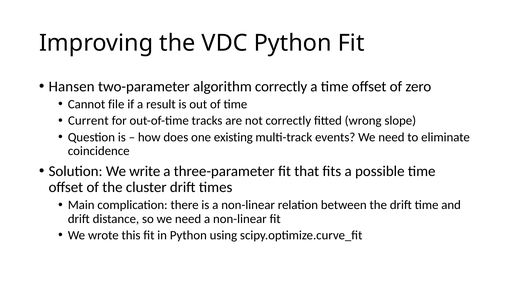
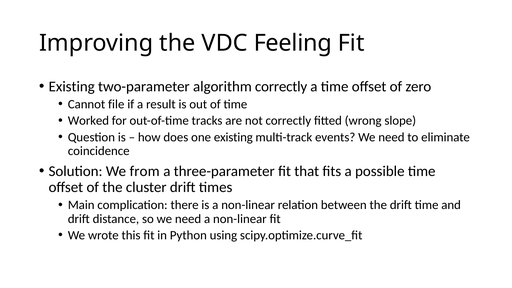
VDC Python: Python -> Feeling
Hansen at (72, 87): Hansen -> Existing
Current: Current -> Worked
write: write -> from
